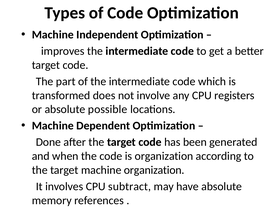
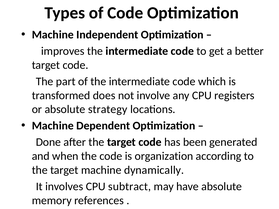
possible: possible -> strategy
machine organization: organization -> dynamically
